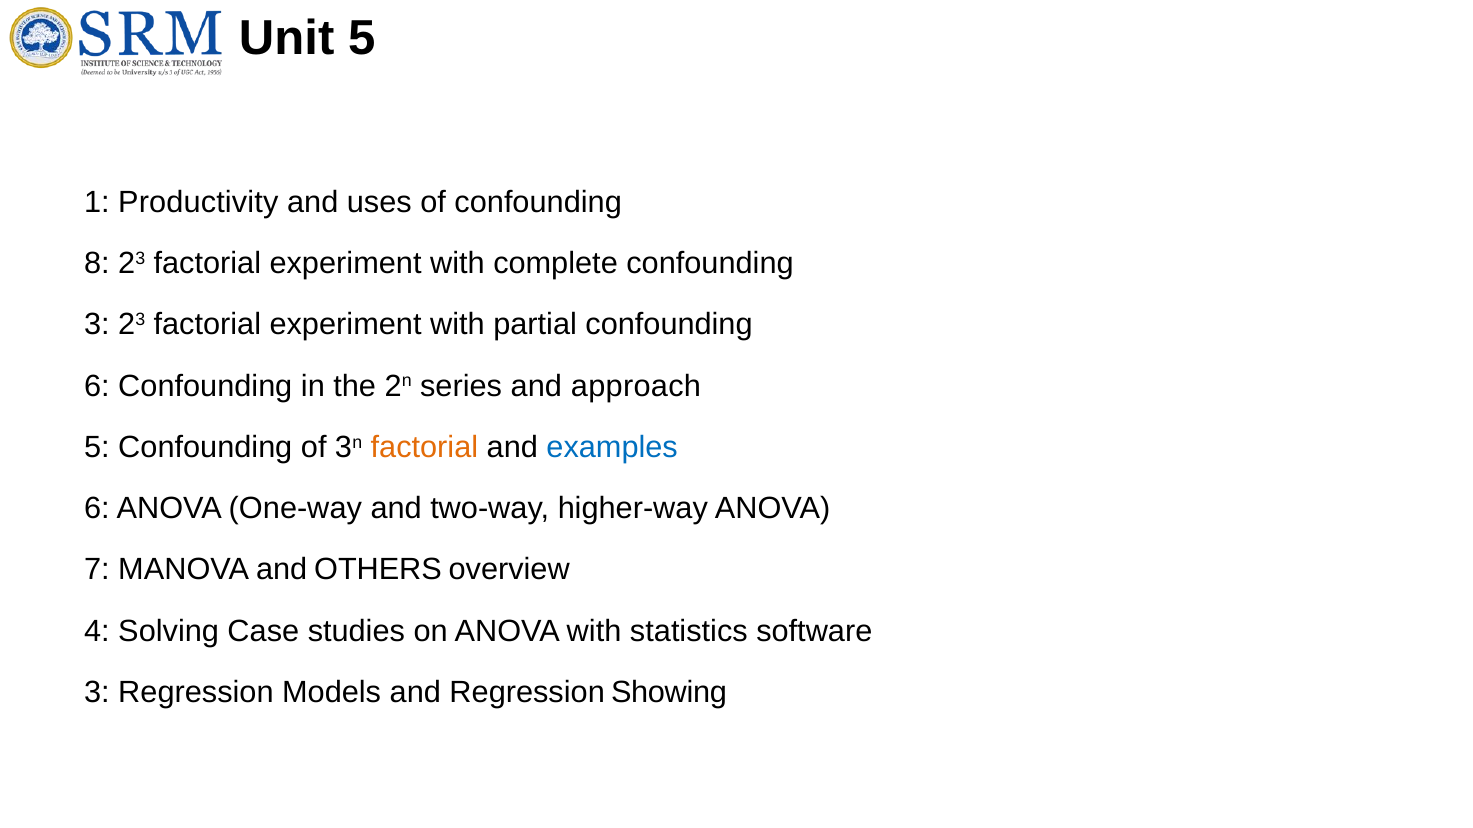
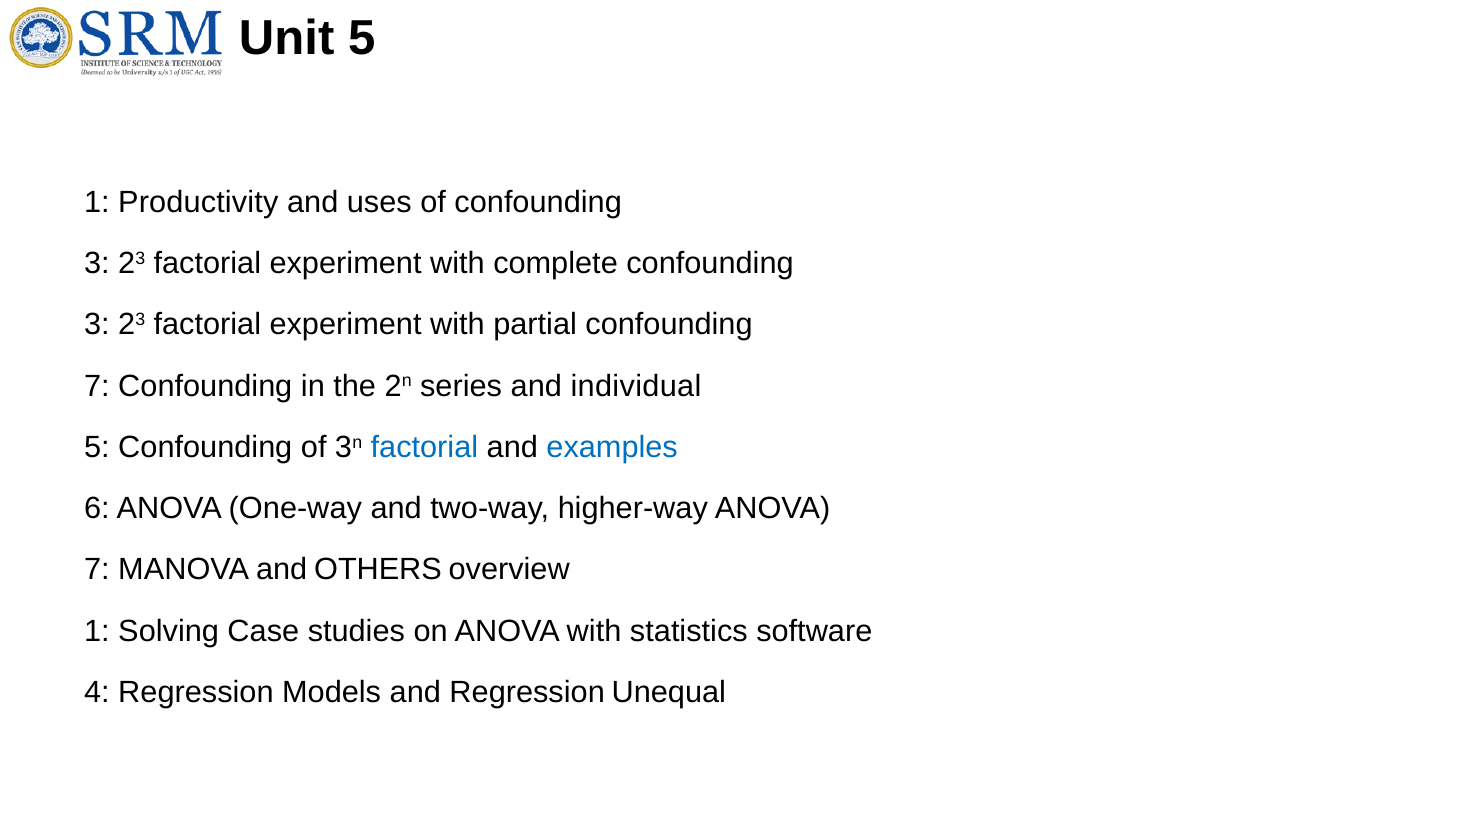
8 at (97, 263): 8 -> 3
6 at (97, 386): 6 -> 7
approach: approach -> individual
factorial at (424, 448) colour: orange -> blue
4 at (97, 632): 4 -> 1
3 at (97, 693): 3 -> 4
Showing: Showing -> Unequal
